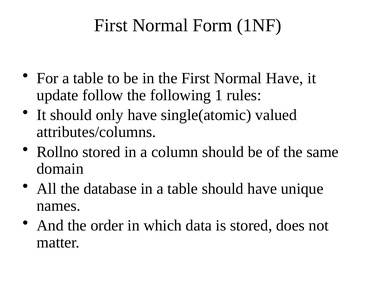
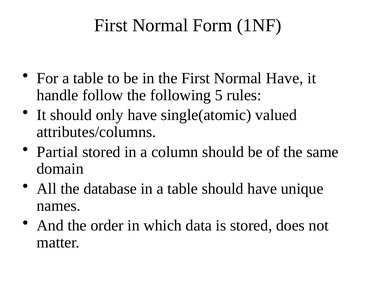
update: update -> handle
1: 1 -> 5
Rollno: Rollno -> Partial
